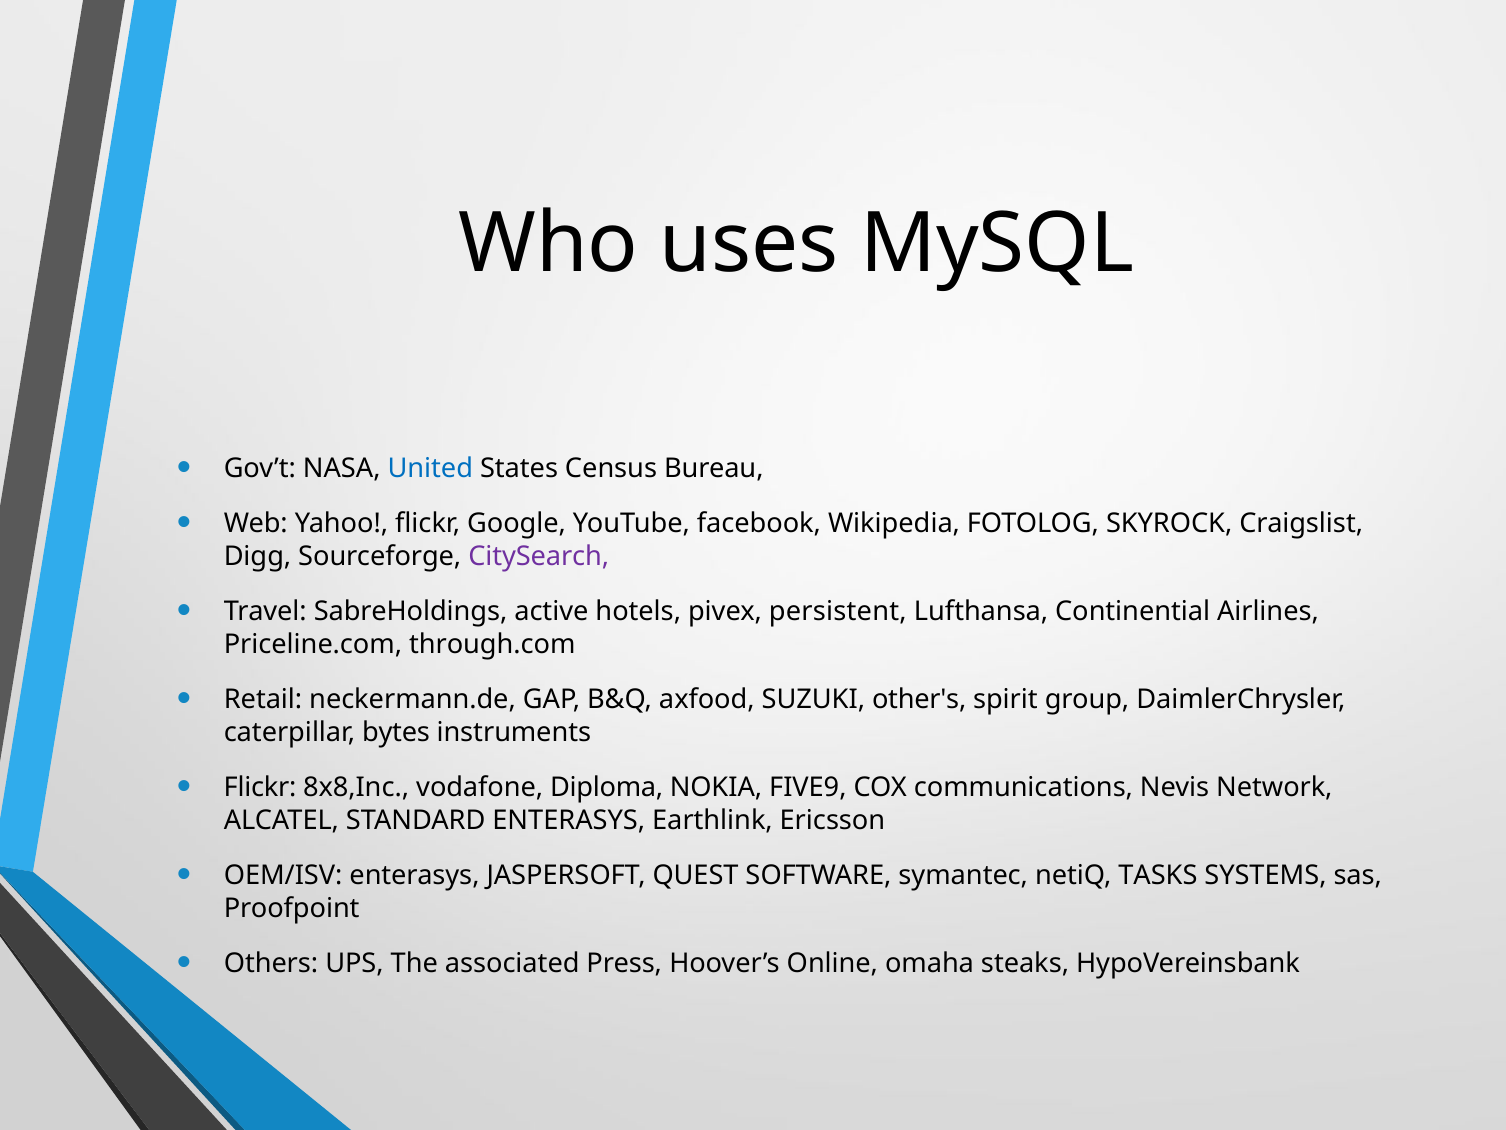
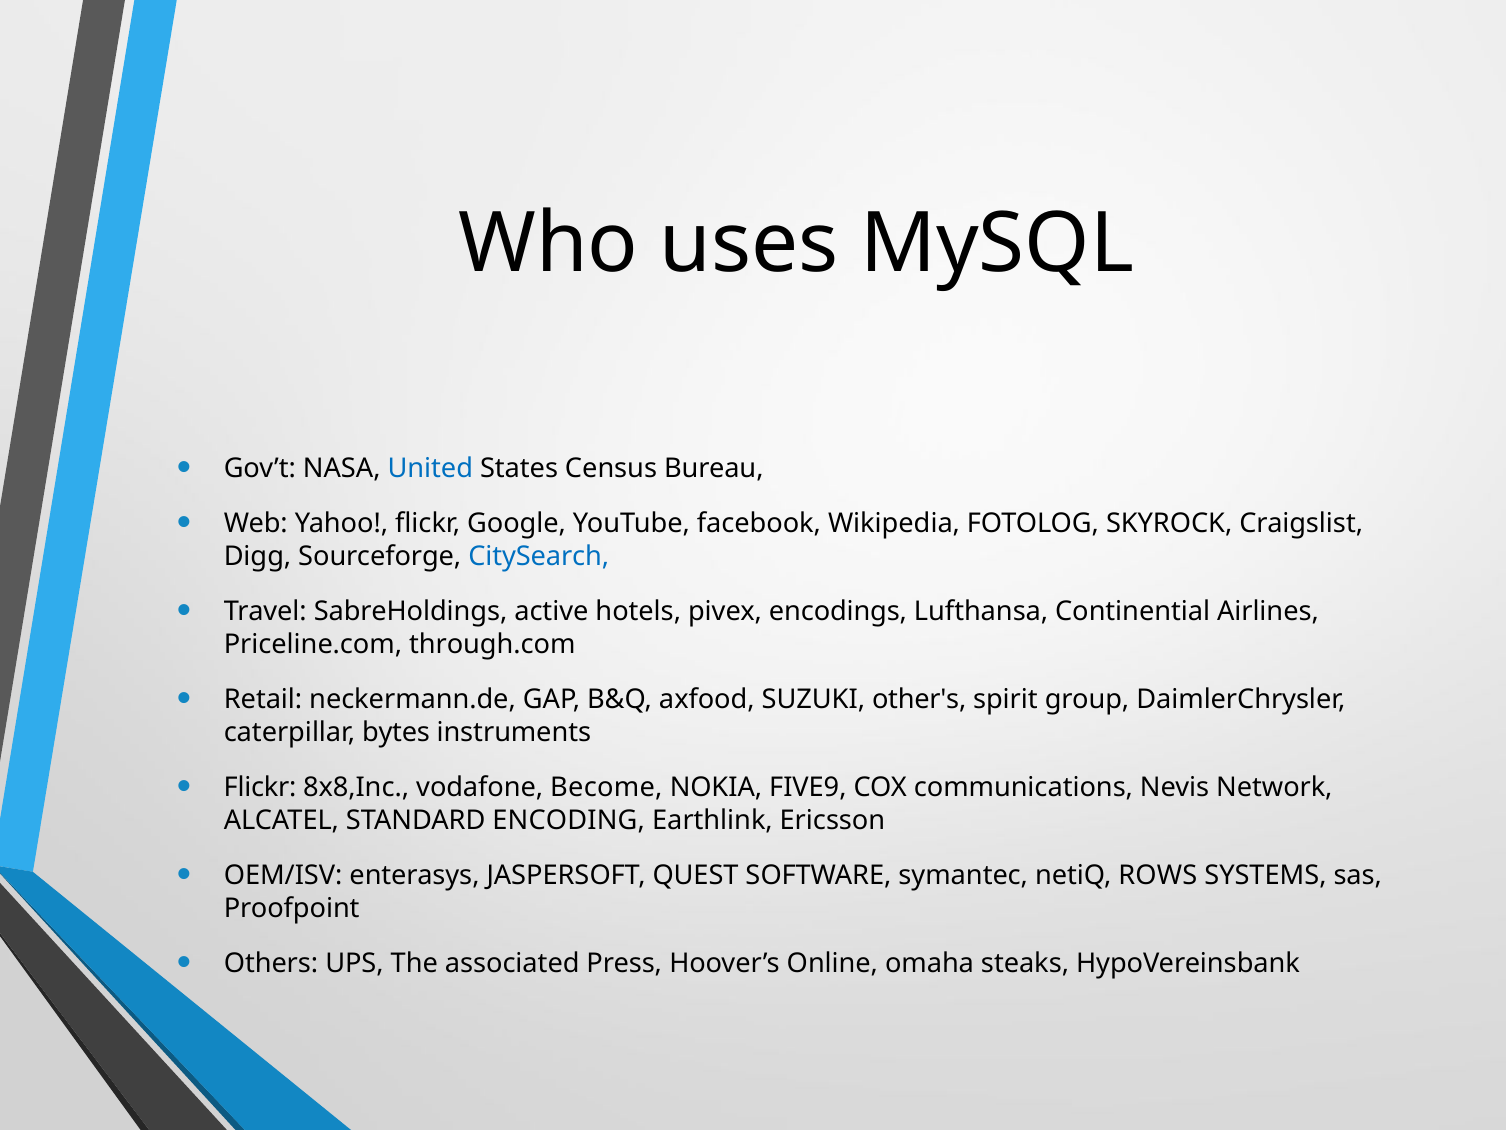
CitySearch colour: purple -> blue
persistent: persistent -> encodings
Diploma: Diploma -> Become
STANDARD ENTERASYS: ENTERASYS -> ENCODING
TASKS: TASKS -> ROWS
